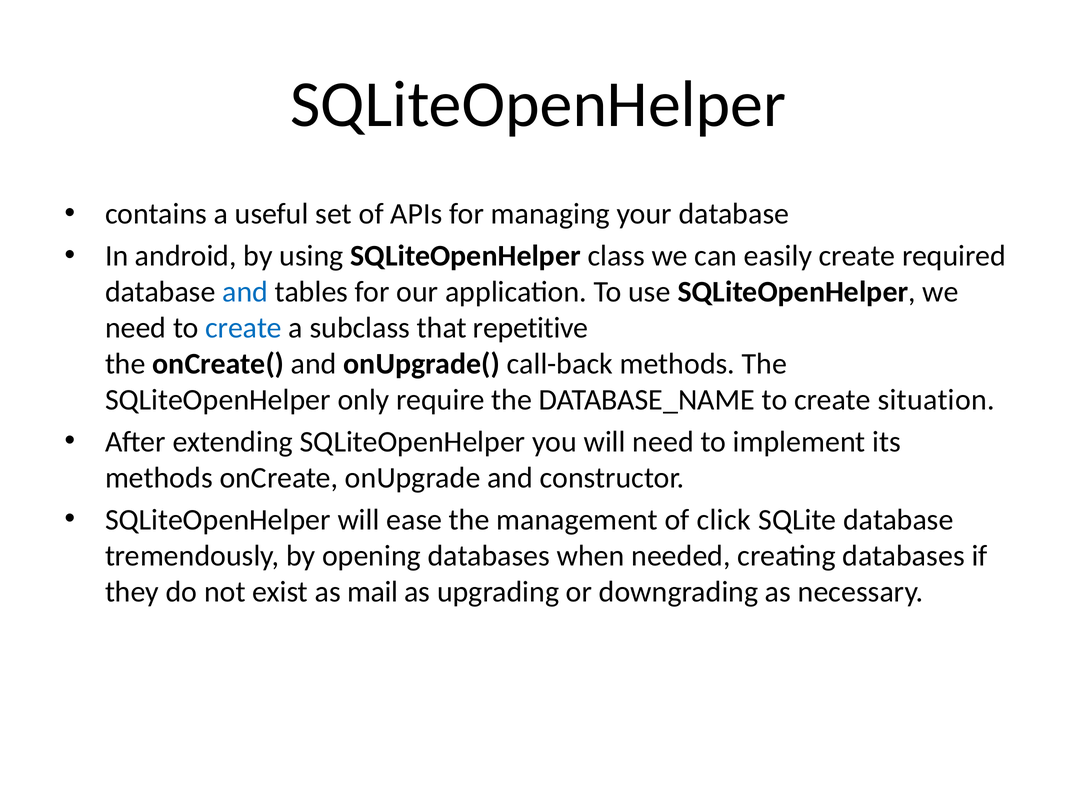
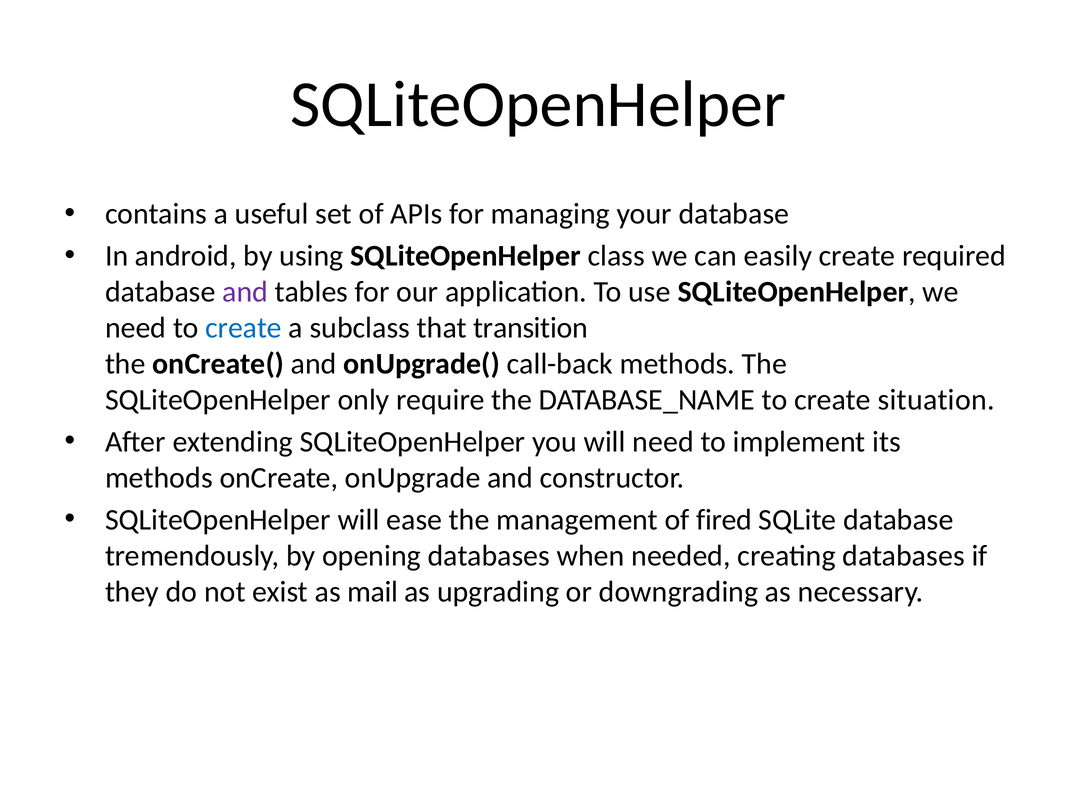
and at (245, 292) colour: blue -> purple
repetitive: repetitive -> transition
click: click -> fired
